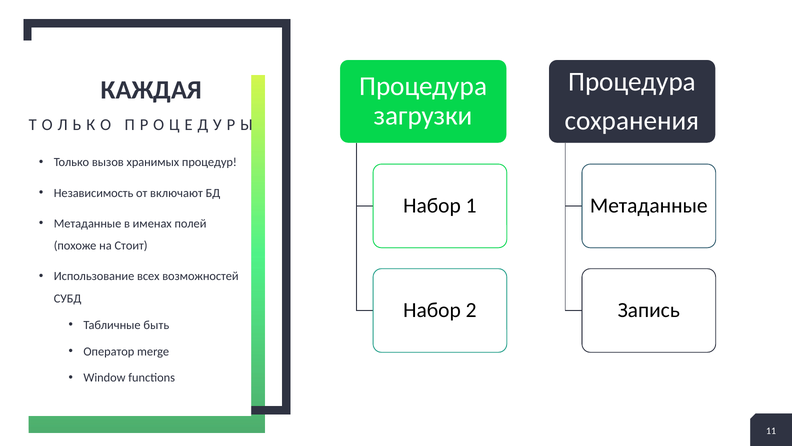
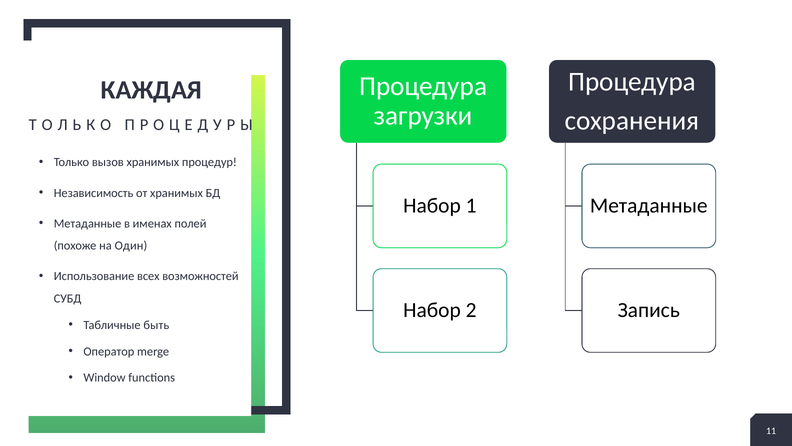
от включают: включают -> хранимых
Стоит: Стоит -> Один
